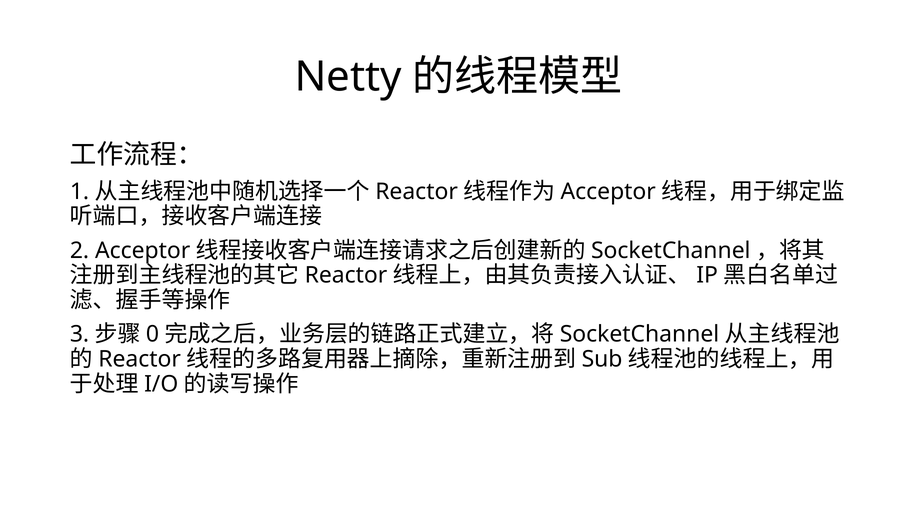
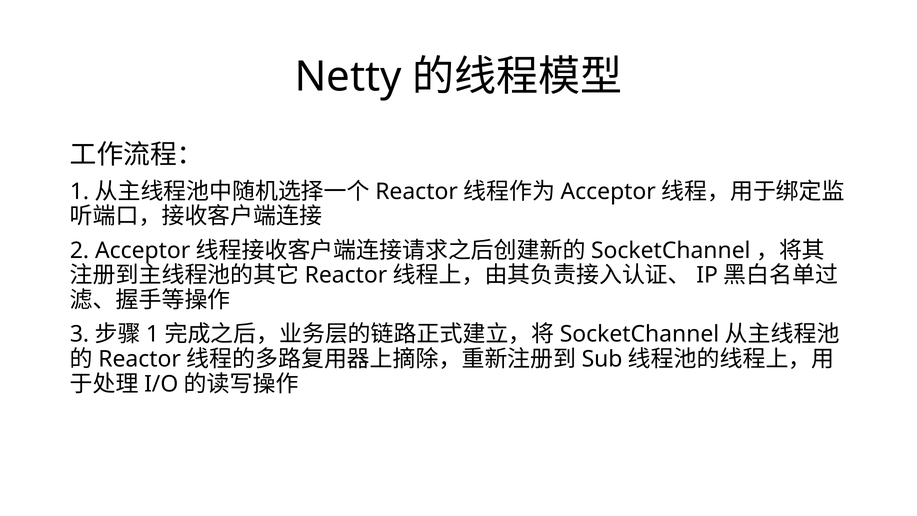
0 at (153, 334): 0 -> 1
